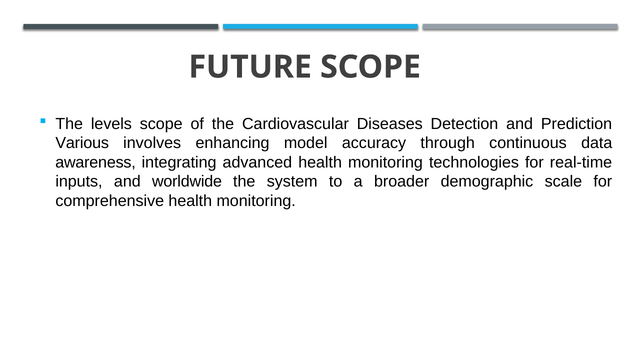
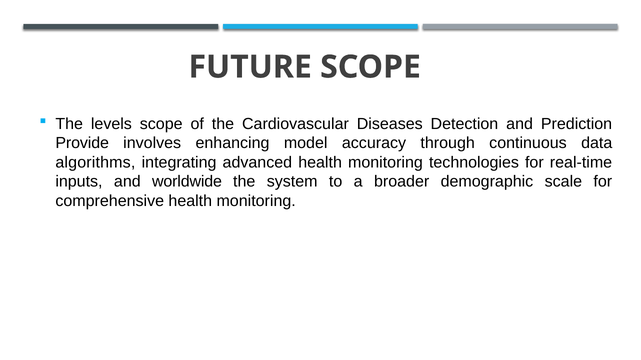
Various: Various -> Provide
awareness: awareness -> algorithms
